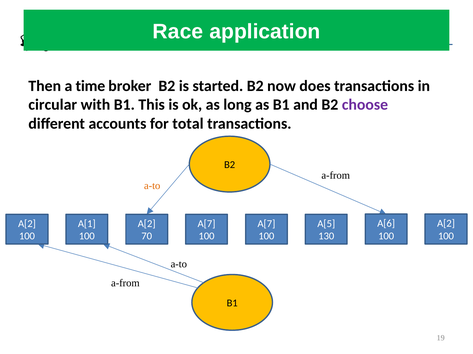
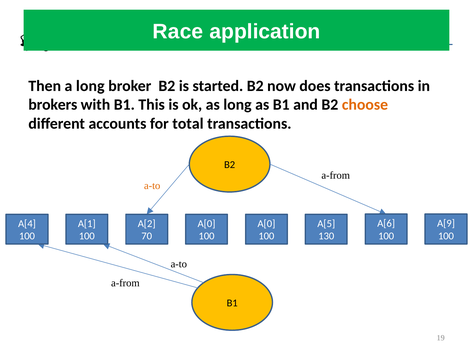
a time: time -> long
circular: circular -> brokers
choose colour: purple -> orange
A[2 at (446, 224): A[2 -> A[9
A[2 at (27, 224): A[2 -> A[4
A[7 at (207, 224): A[7 -> A[0
A[7 at (266, 224): A[7 -> A[0
